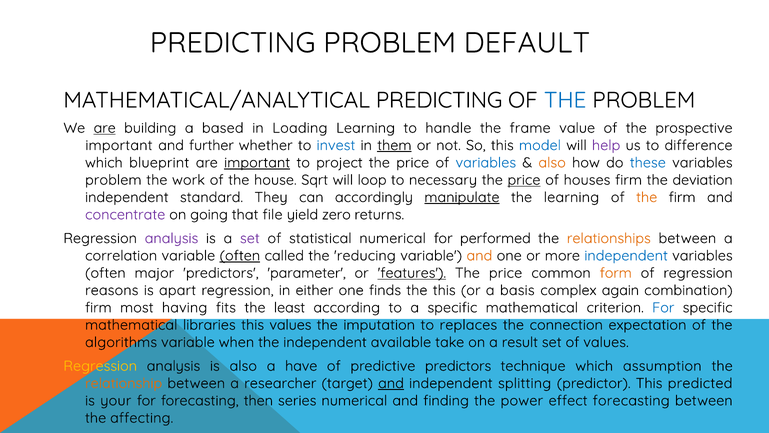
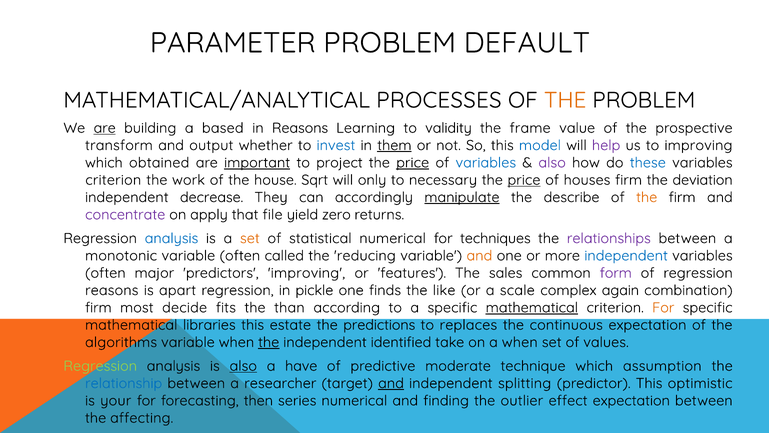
PREDICTING at (233, 43): PREDICTING -> PARAMETER
MATHEMATICAL/ANALYTICAL PREDICTING: PREDICTING -> PROCESSES
THE at (565, 100) colour: blue -> orange
in Loading: Loading -> Reasons
handle: handle -> validity
important at (119, 145): important -> transform
further: further -> output
to difference: difference -> improving
blueprint: blueprint -> obtained
price at (413, 162) underline: none -> present
also at (552, 162) colour: orange -> purple
problem at (113, 180): problem -> criterion
loop: loop -> only
standard: standard -> decrease
the learning: learning -> describe
going: going -> apply
analysis at (171, 238) colour: purple -> blue
set at (250, 238) colour: purple -> orange
performed: performed -> techniques
relationships colour: orange -> purple
correlation: correlation -> monotonic
often at (240, 255) underline: present -> none
predictors parameter: parameter -> improving
features underline: present -> none
price at (506, 273): price -> sales
form colour: orange -> purple
either: either -> pickle
the this: this -> like
basis: basis -> scale
having: having -> decide
least: least -> than
mathematical at (532, 307) underline: none -> present
For at (663, 307) colour: blue -> orange
this values: values -> estate
imputation: imputation -> predictions
connection: connection -> continuous
the at (269, 342) underline: none -> present
available: available -> identified
a result: result -> when
Regression at (100, 366) colour: yellow -> light green
also at (243, 366) underline: none -> present
predictive predictors: predictors -> moderate
relationship colour: orange -> blue
predicted: predicted -> optimistic
power: power -> outlier
effect forecasting: forecasting -> expectation
